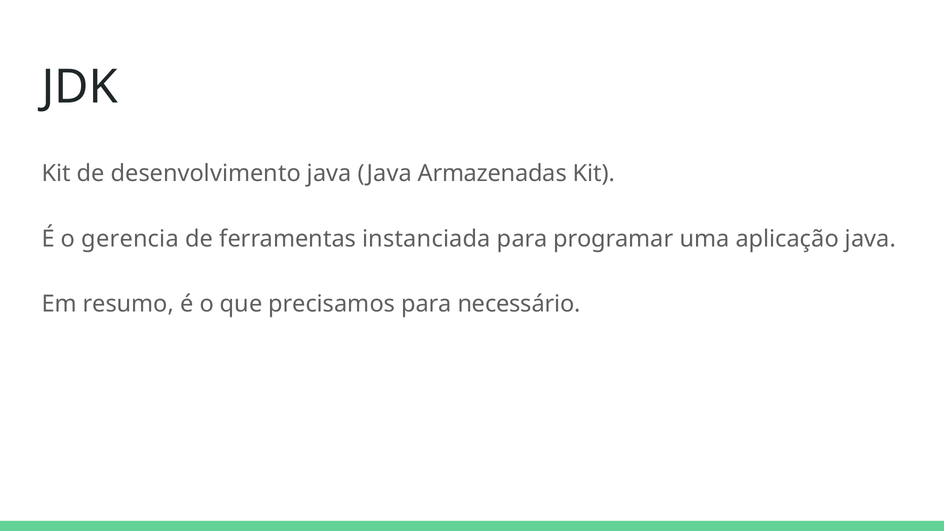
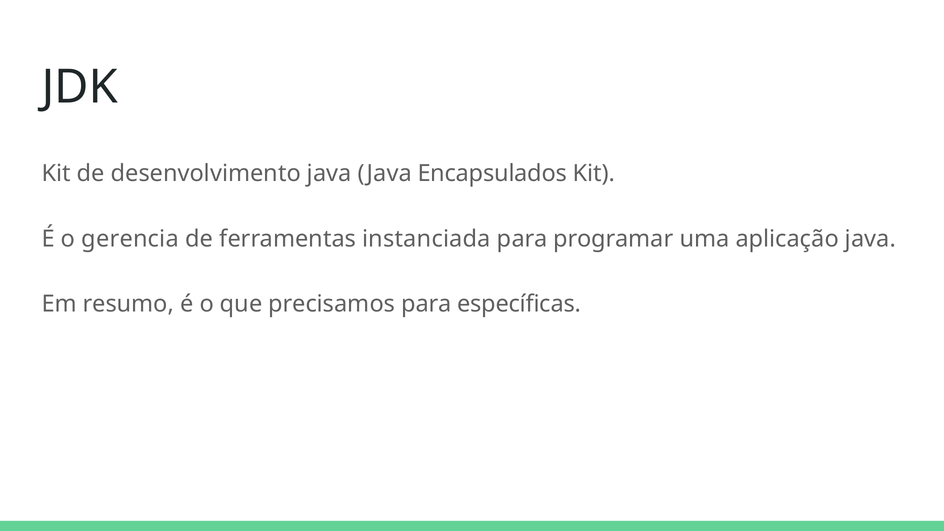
Armazenadas: Armazenadas -> Encapsulados
necessário: necessário -> específicas
